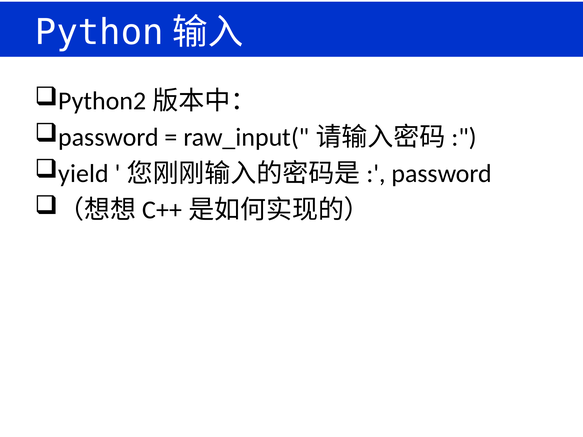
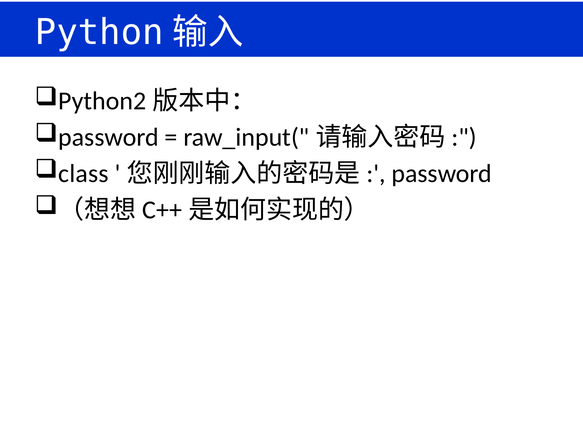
yield: yield -> class
